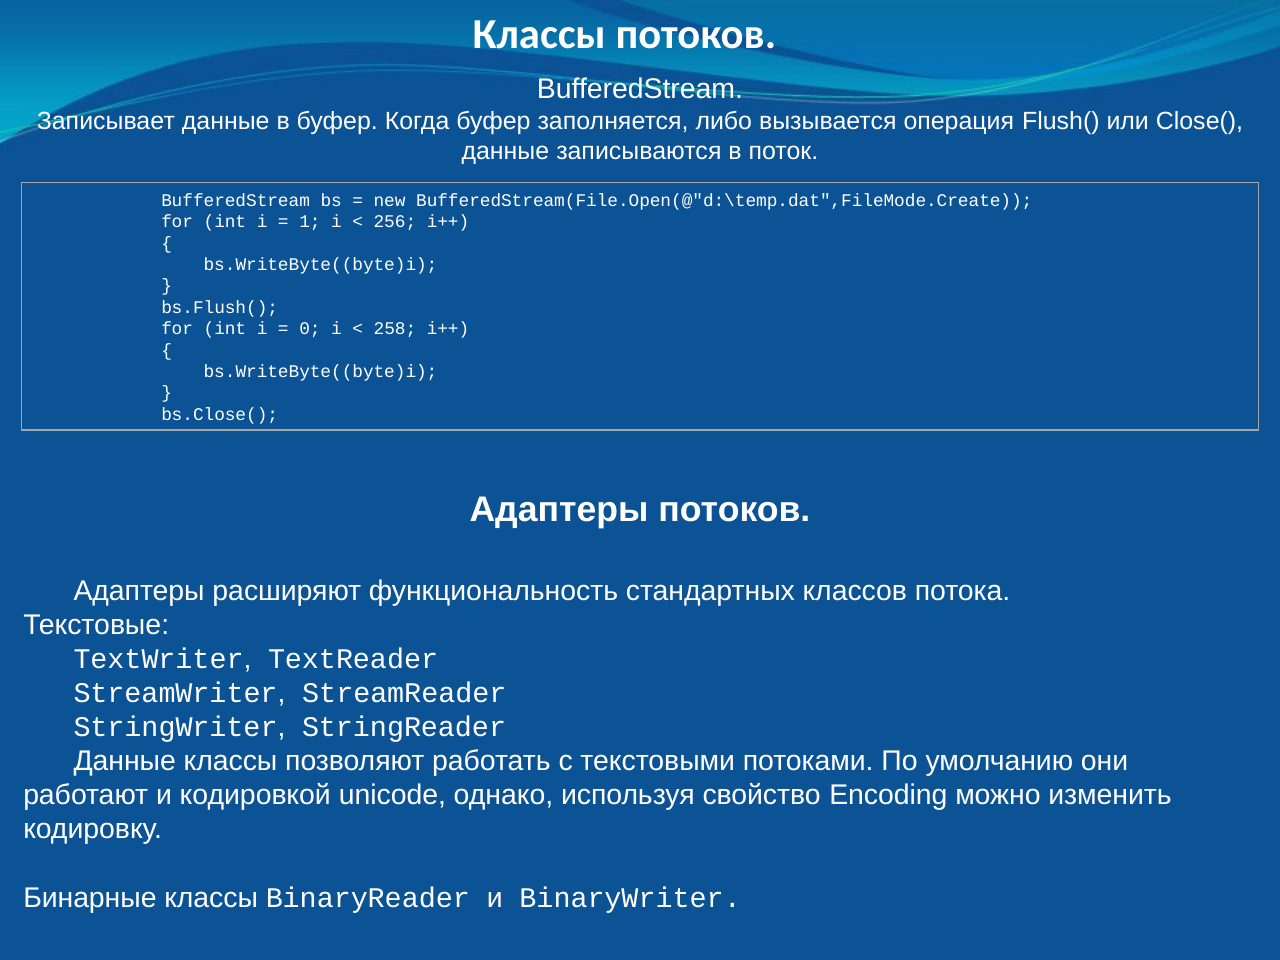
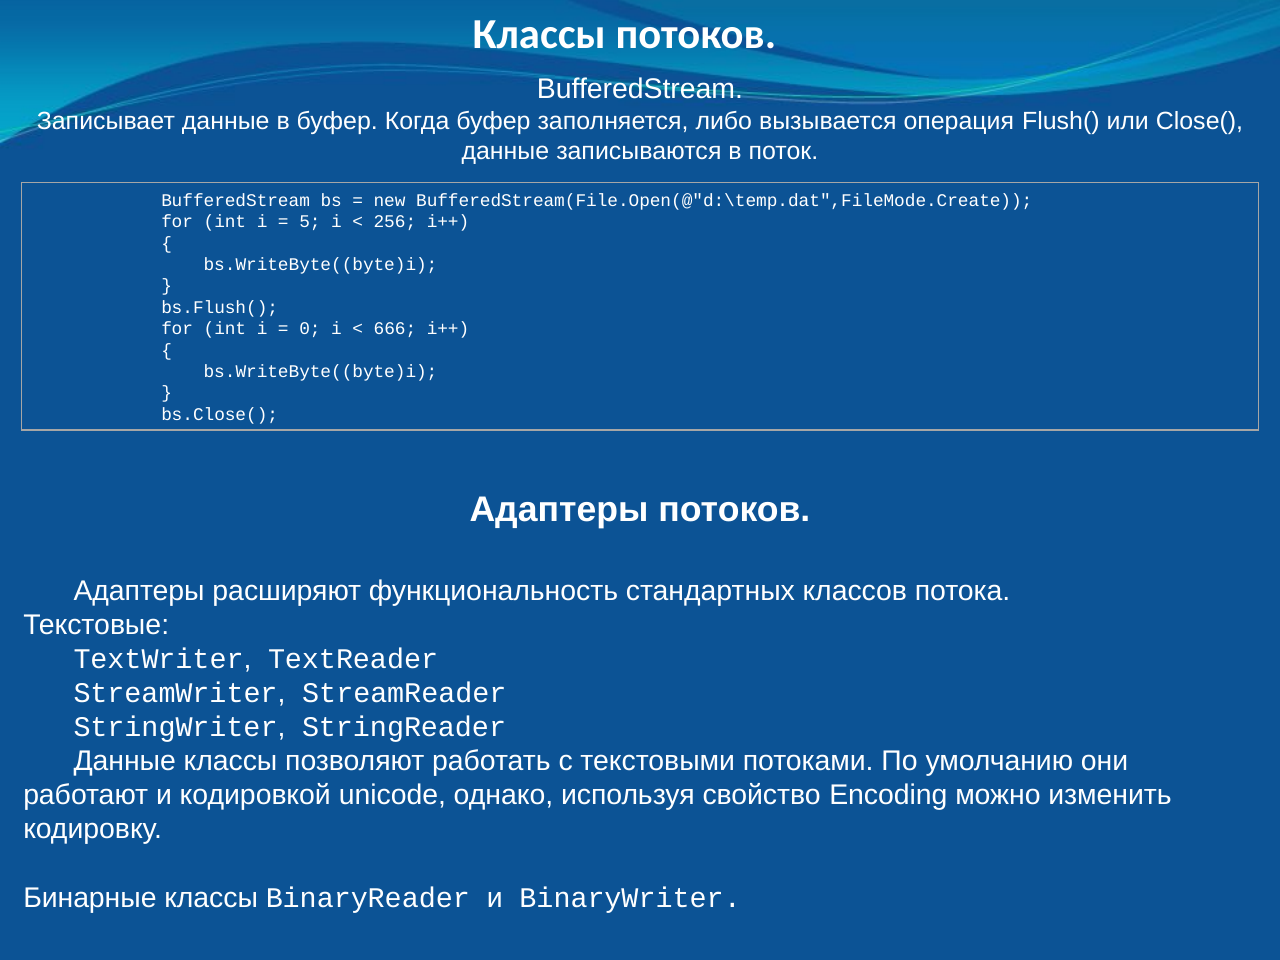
1: 1 -> 5
258: 258 -> 666
